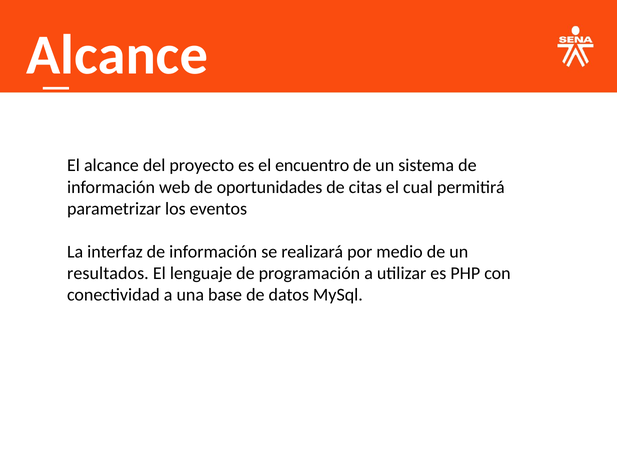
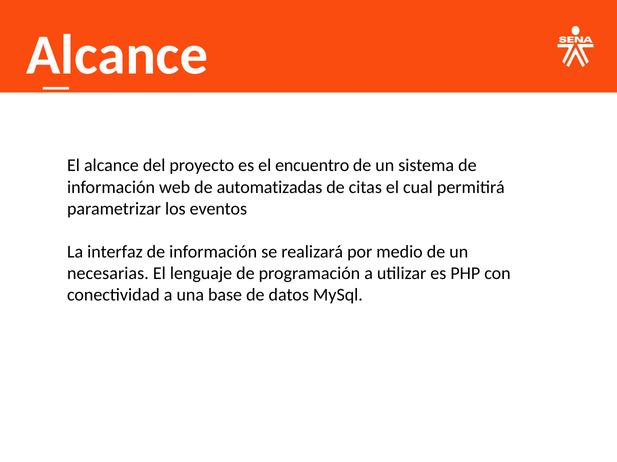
oportunidades: oportunidades -> automatizadas
resultados: resultados -> necesarias
